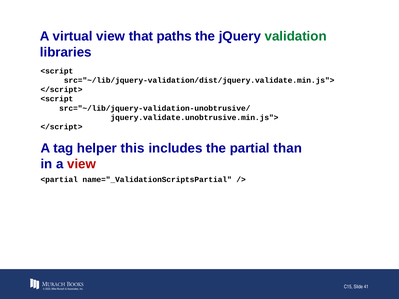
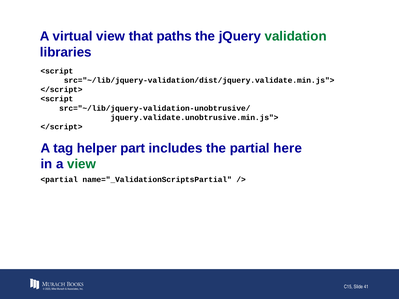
this: this -> part
than: than -> here
view at (82, 164) colour: red -> green
